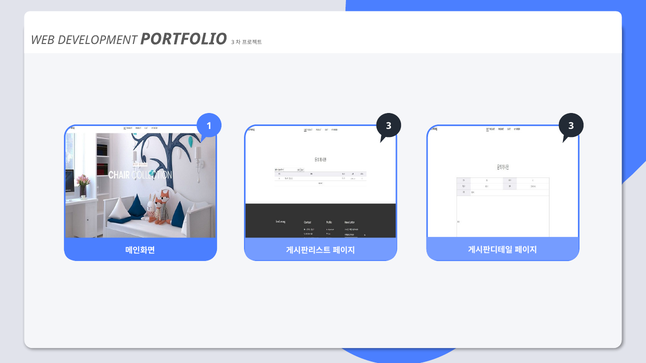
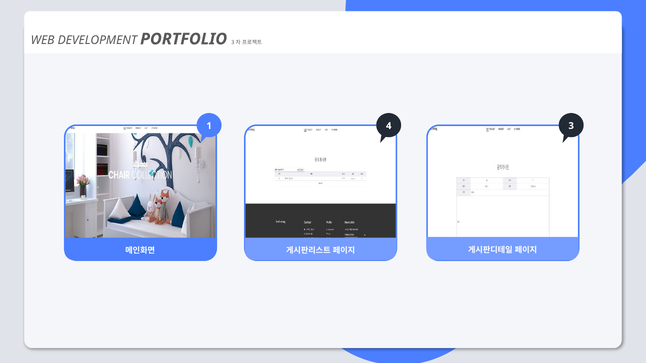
1 3: 3 -> 4
